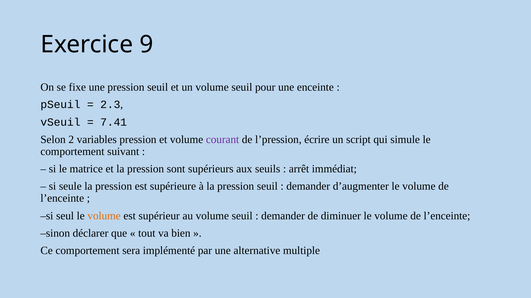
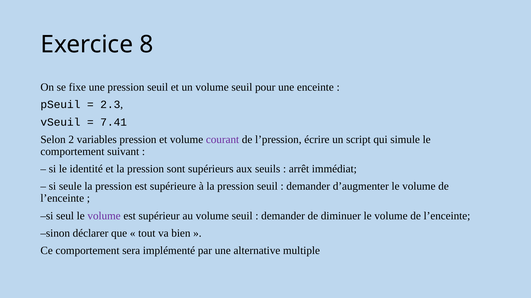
9: 9 -> 8
matrice: matrice -> identité
volume at (104, 216) colour: orange -> purple
